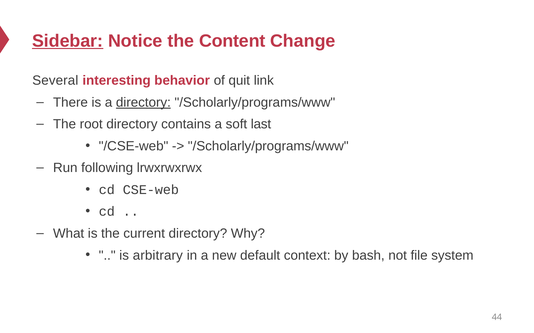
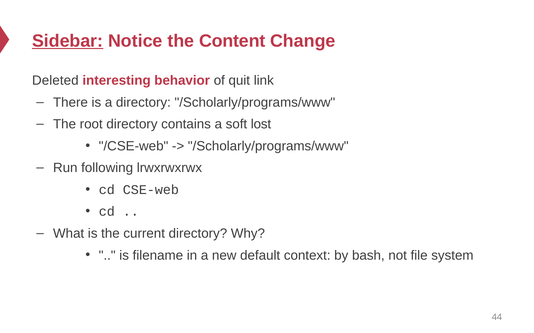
Several: Several -> Deleted
directory at (143, 103) underline: present -> none
last: last -> lost
arbitrary: arbitrary -> filename
